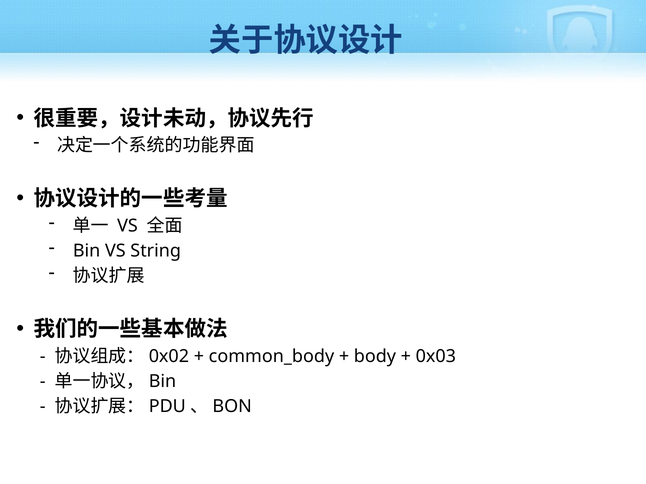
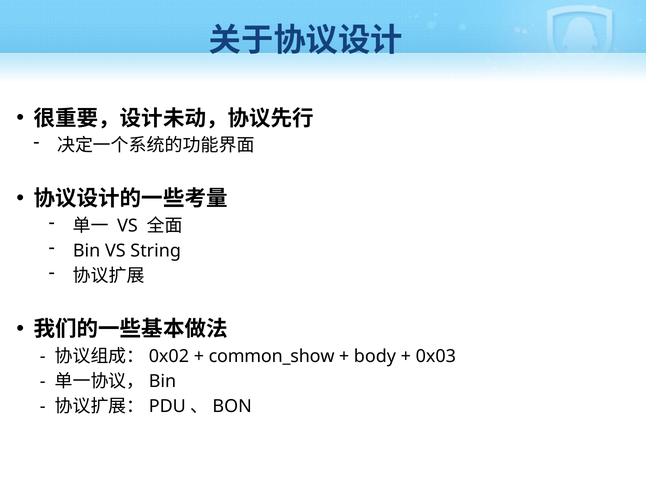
common_body: common_body -> common_show
